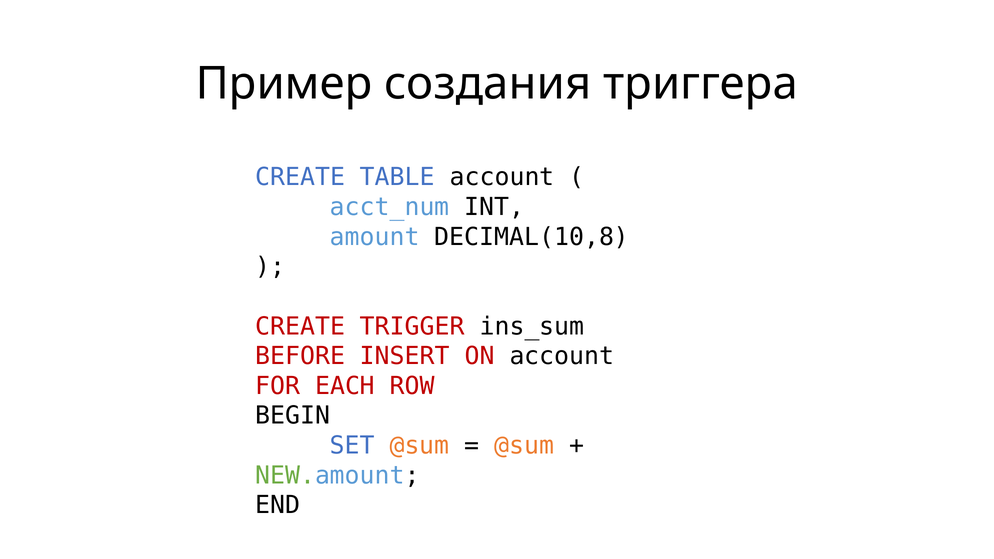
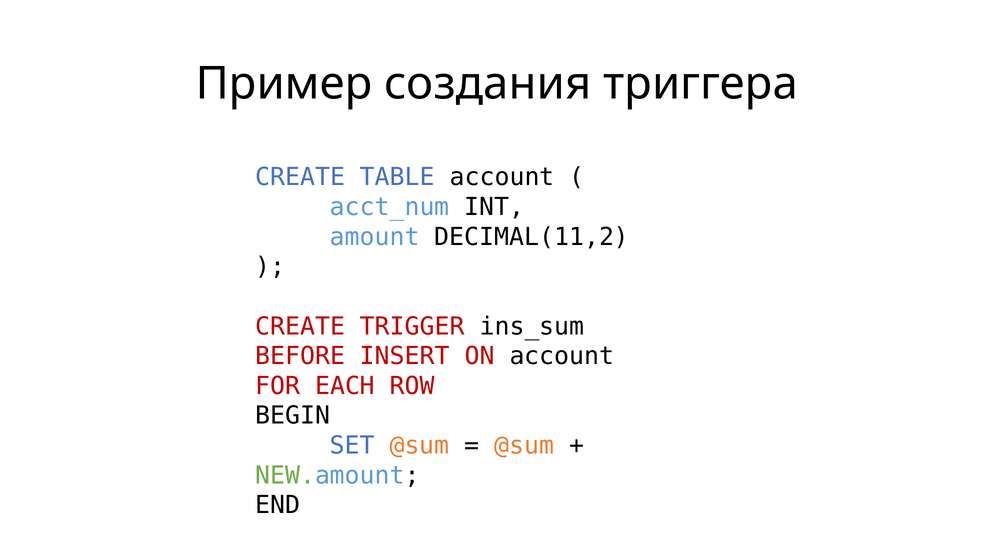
DECIMAL(10,8: DECIMAL(10,8 -> DECIMAL(11,2
